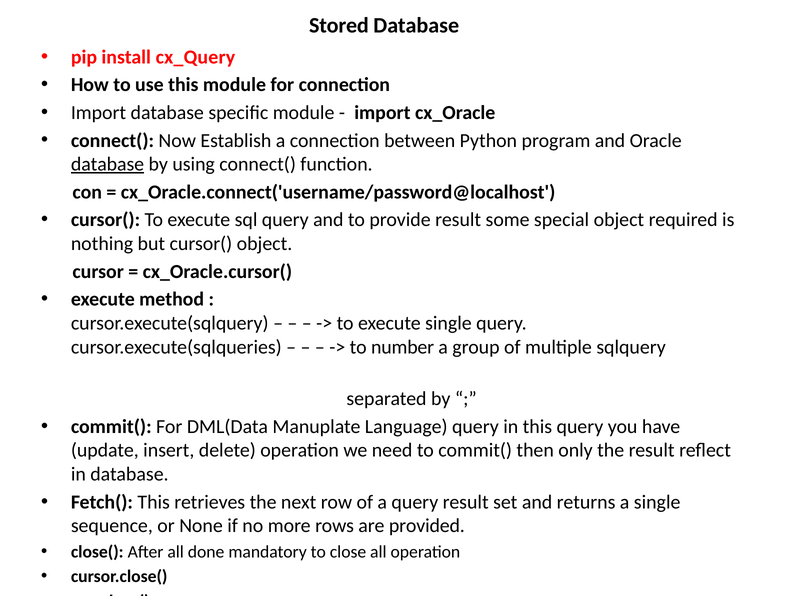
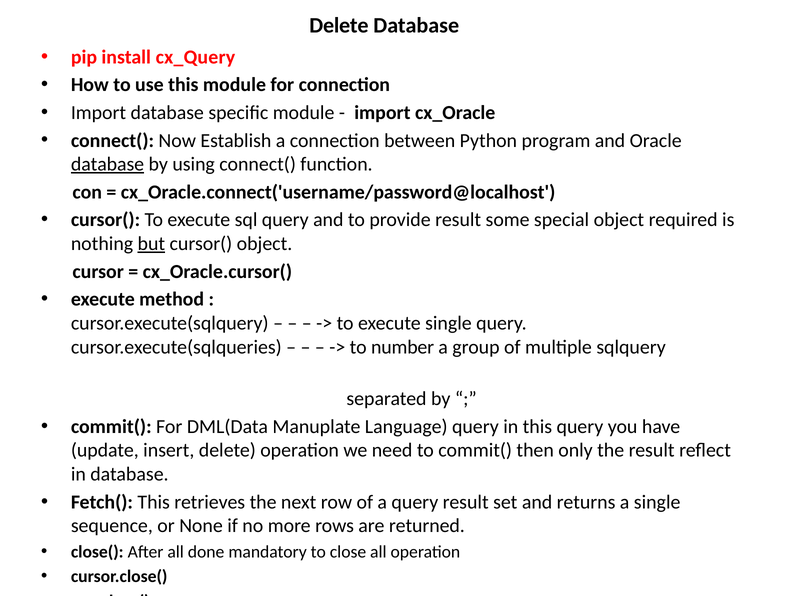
Stored at (339, 25): Stored -> Delete
but underline: none -> present
provided: provided -> returned
